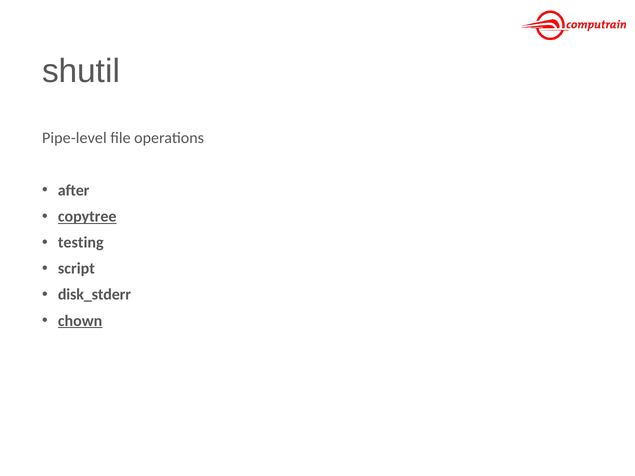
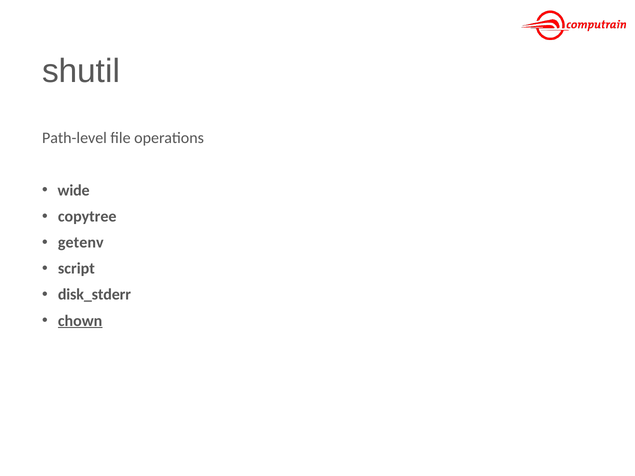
Pipe-level: Pipe-level -> Path-level
after: after -> wide
copytree underline: present -> none
testing: testing -> getenv
